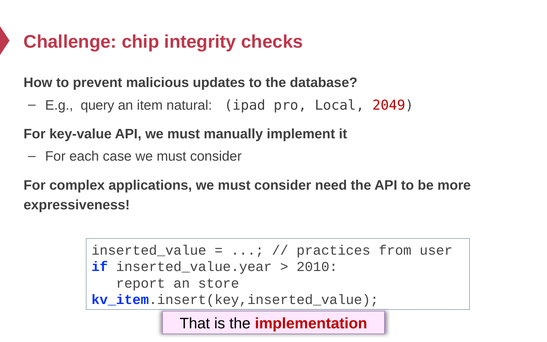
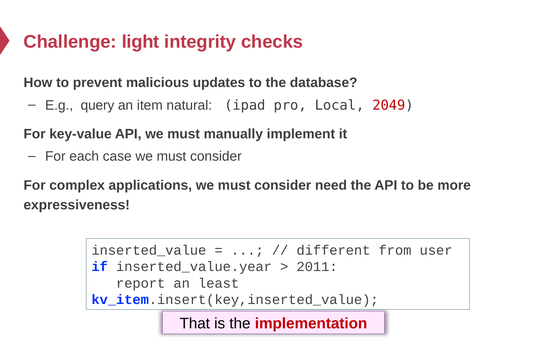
chip: chip -> light
practices: practices -> different
2010: 2010 -> 2011
store: store -> least
